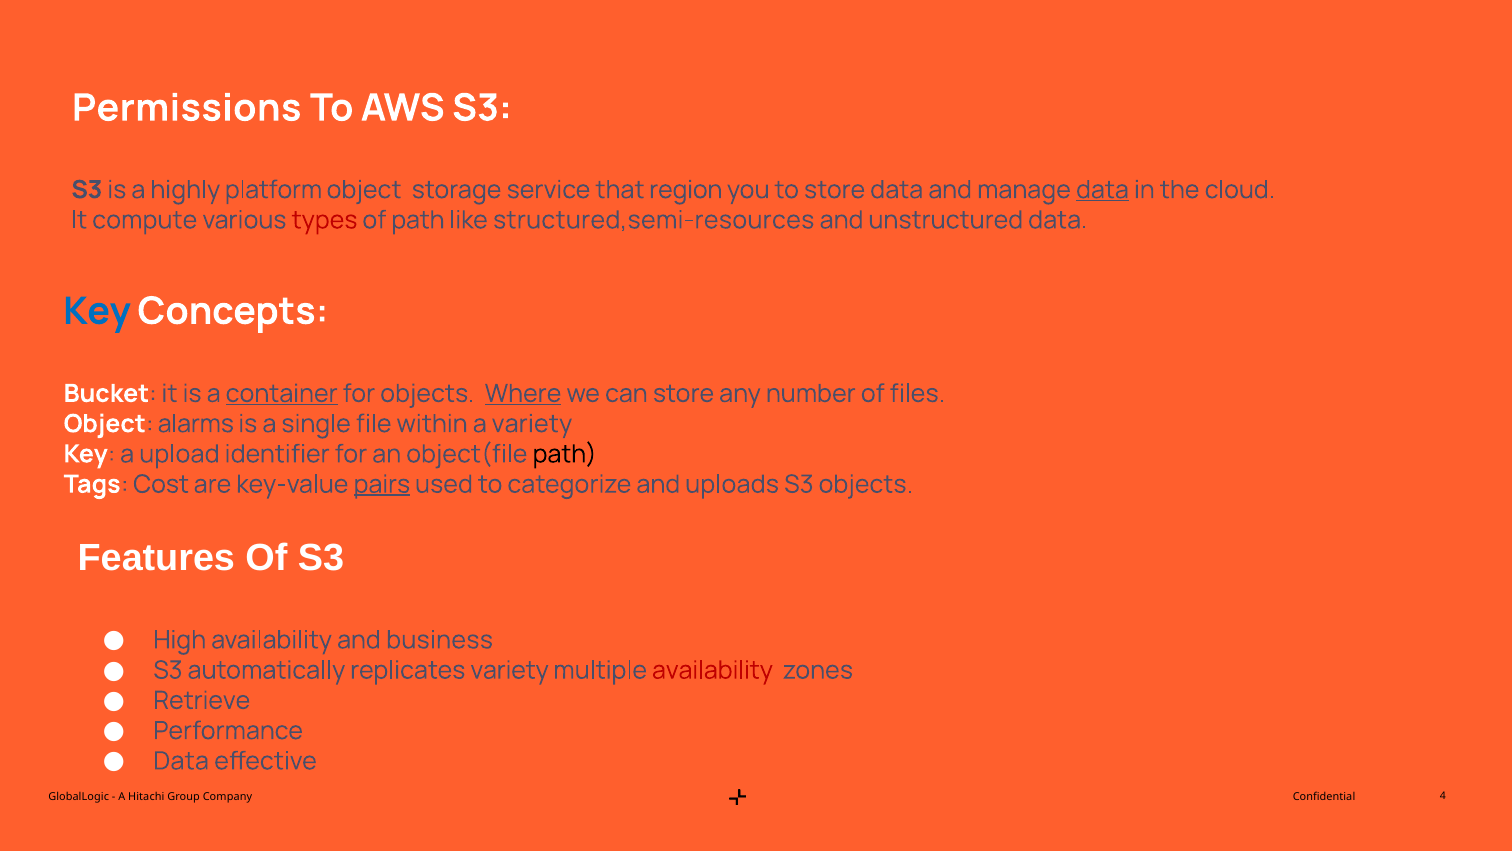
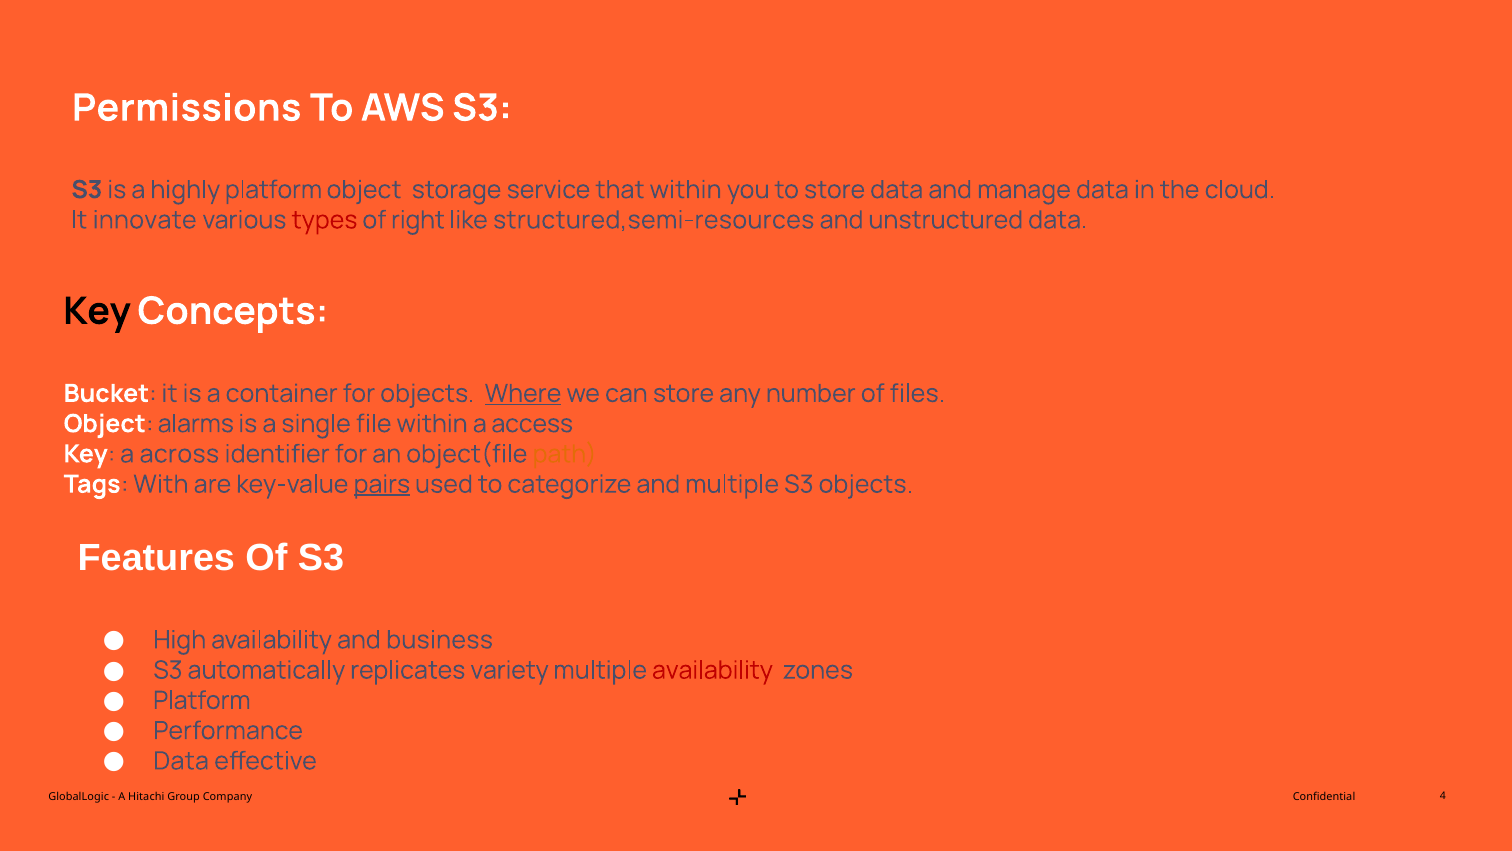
that region: region -> within
data at (1102, 190) underline: present -> none
compute: compute -> innovate
of path: path -> right
Key at (97, 311) colour: blue -> black
container underline: present -> none
a variety: variety -> access
upload: upload -> across
path at (565, 454) colour: black -> orange
Cost: Cost -> With
and uploads: uploads -> multiple
Retrieve at (202, 700): Retrieve -> Platform
